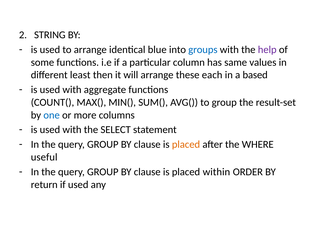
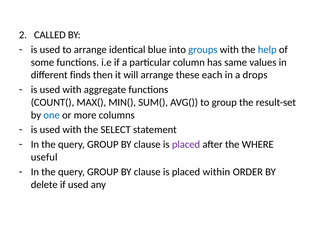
STRING: STRING -> CALLED
help colour: purple -> blue
least: least -> finds
based: based -> drops
placed at (186, 145) colour: orange -> purple
return: return -> delete
